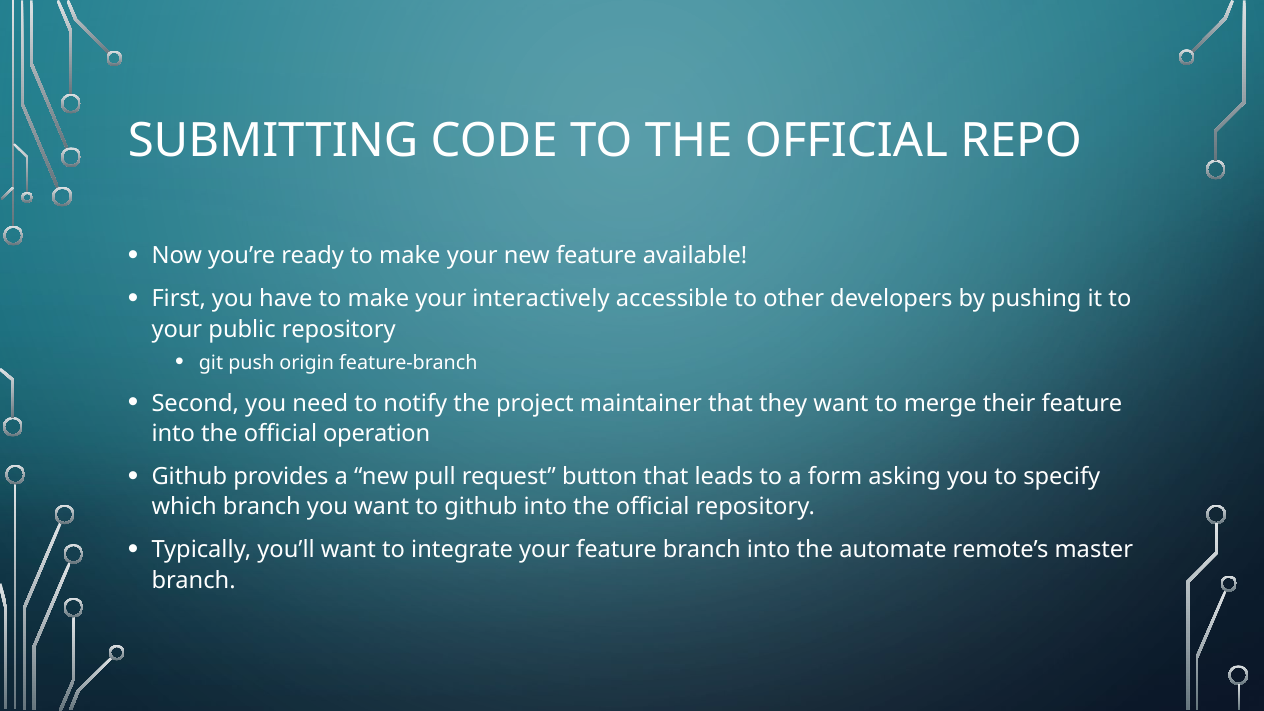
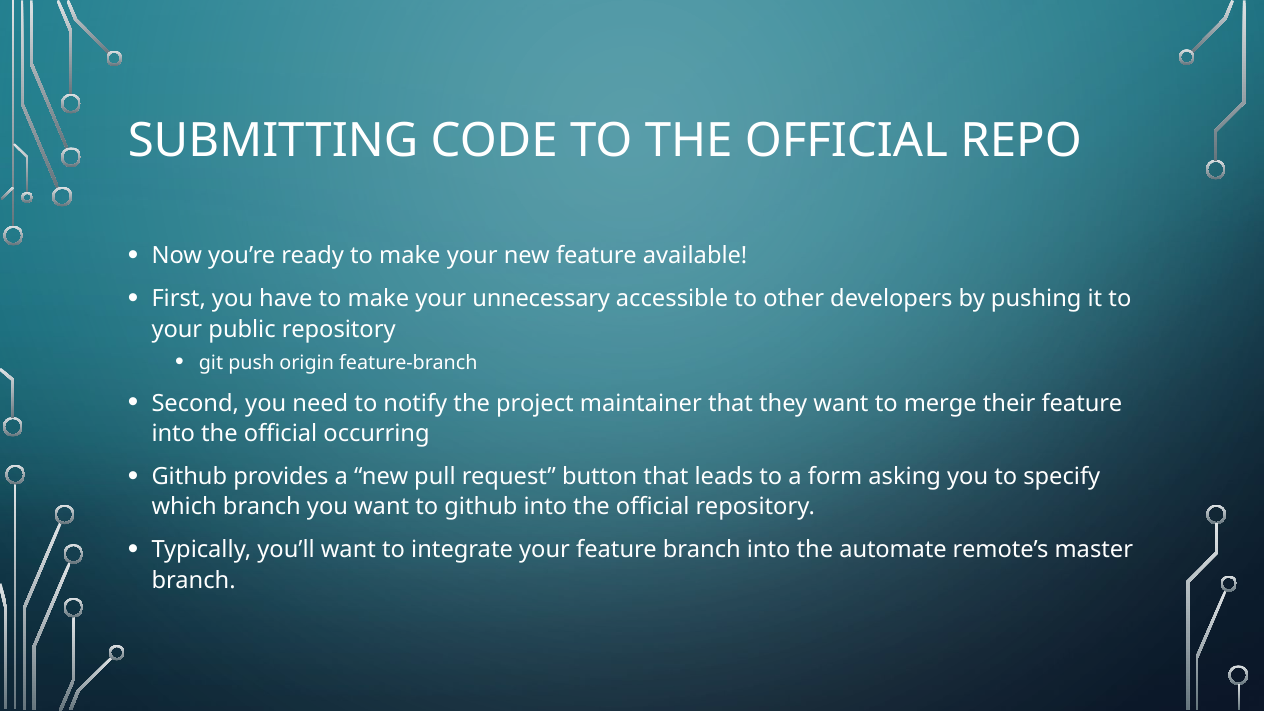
interactively: interactively -> unnecessary
operation: operation -> occurring
